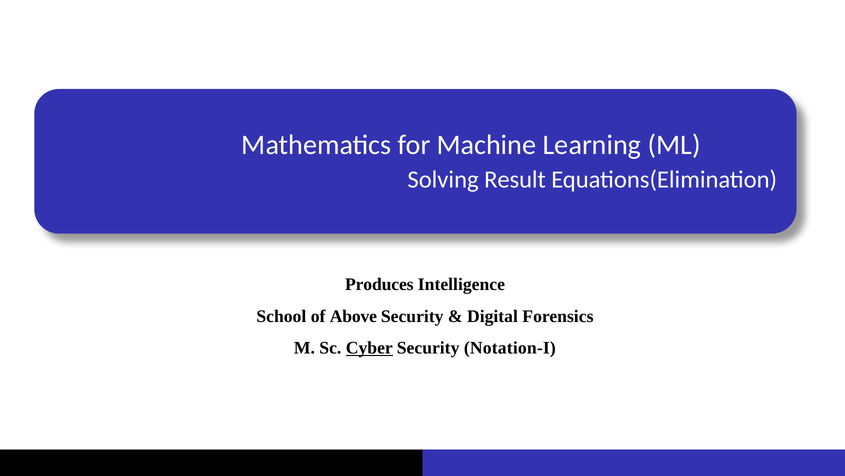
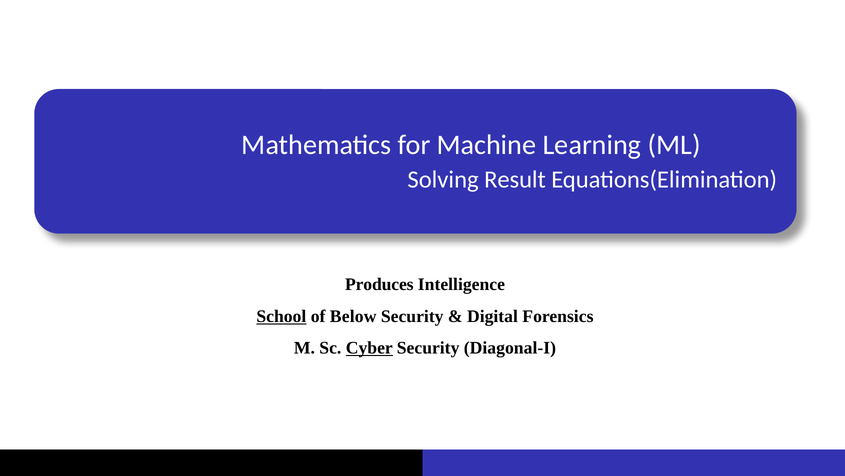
School underline: none -> present
Above: Above -> Below
Notation-I: Notation-I -> Diagonal-I
